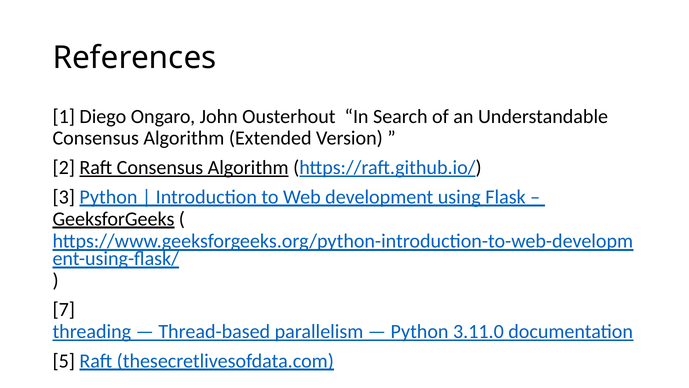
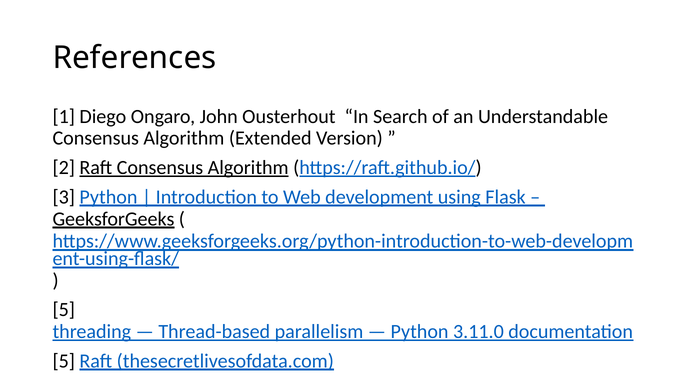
7 at (64, 309): 7 -> 5
